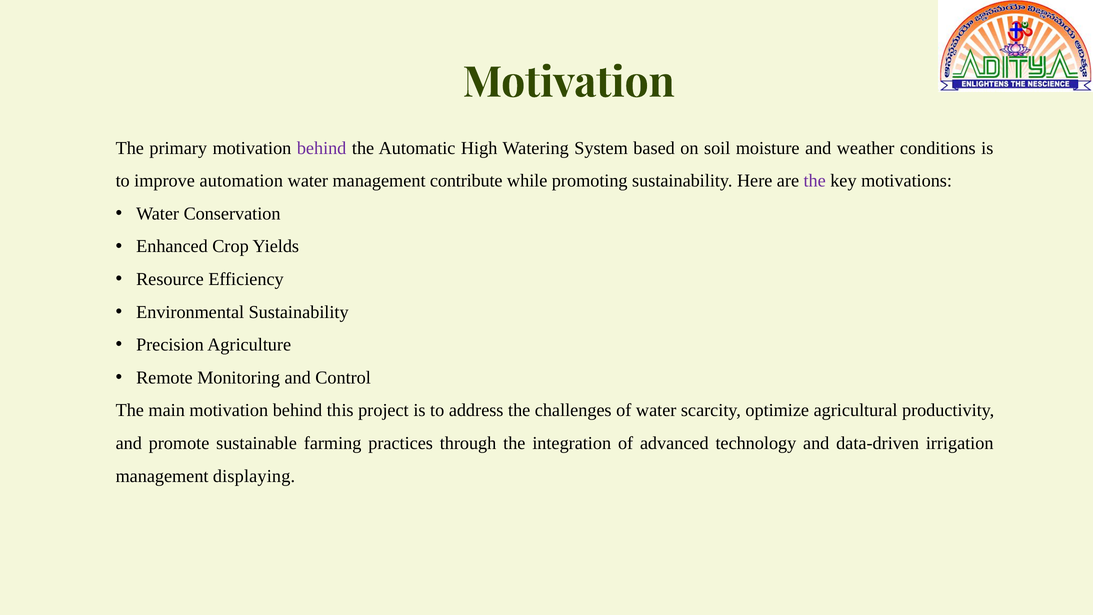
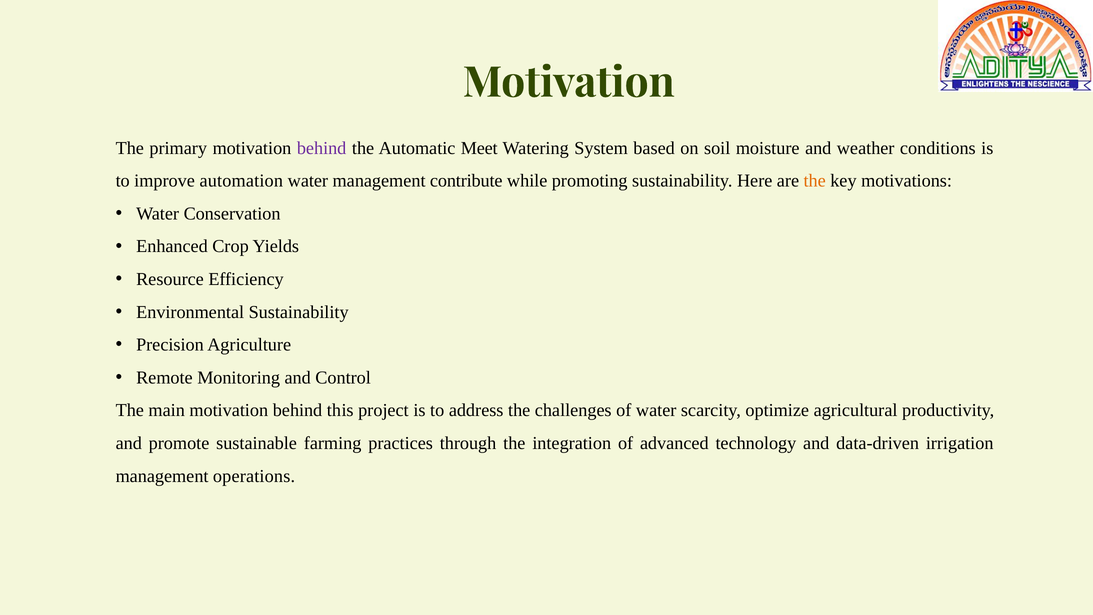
High: High -> Meet
the at (815, 181) colour: purple -> orange
displaying: displaying -> operations
